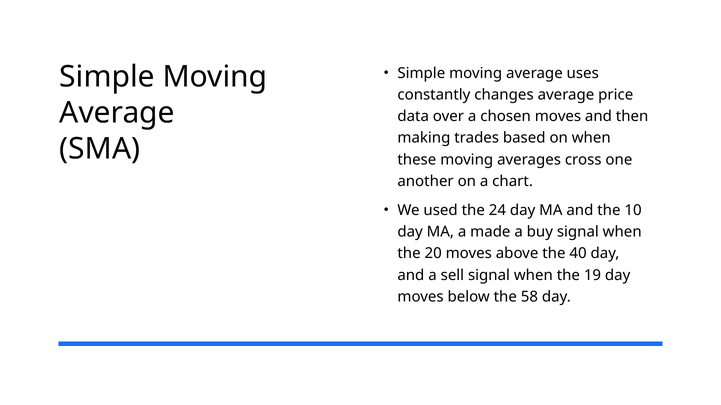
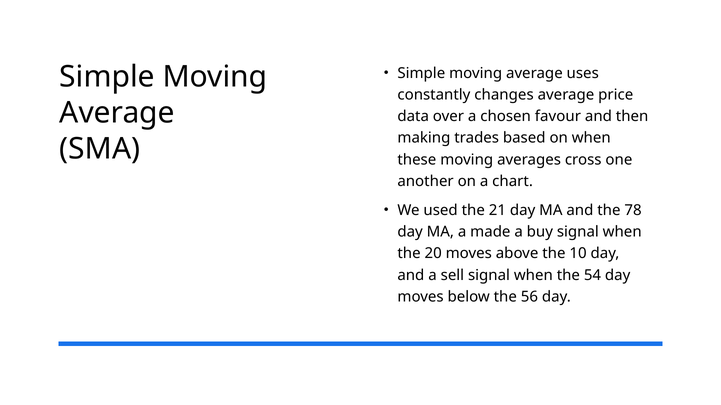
chosen moves: moves -> favour
24: 24 -> 21
10: 10 -> 78
40: 40 -> 10
19: 19 -> 54
58: 58 -> 56
